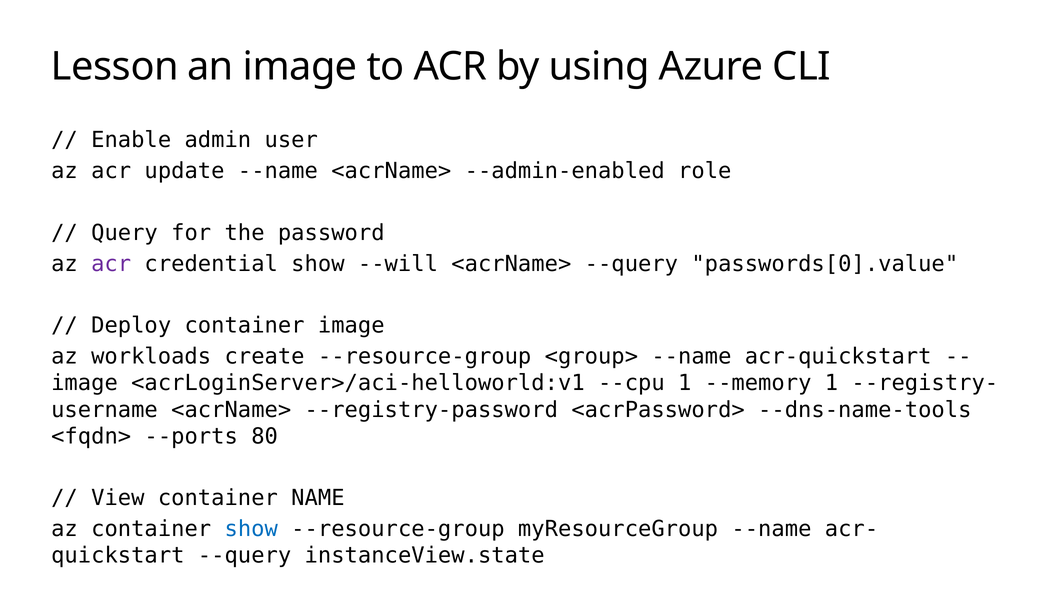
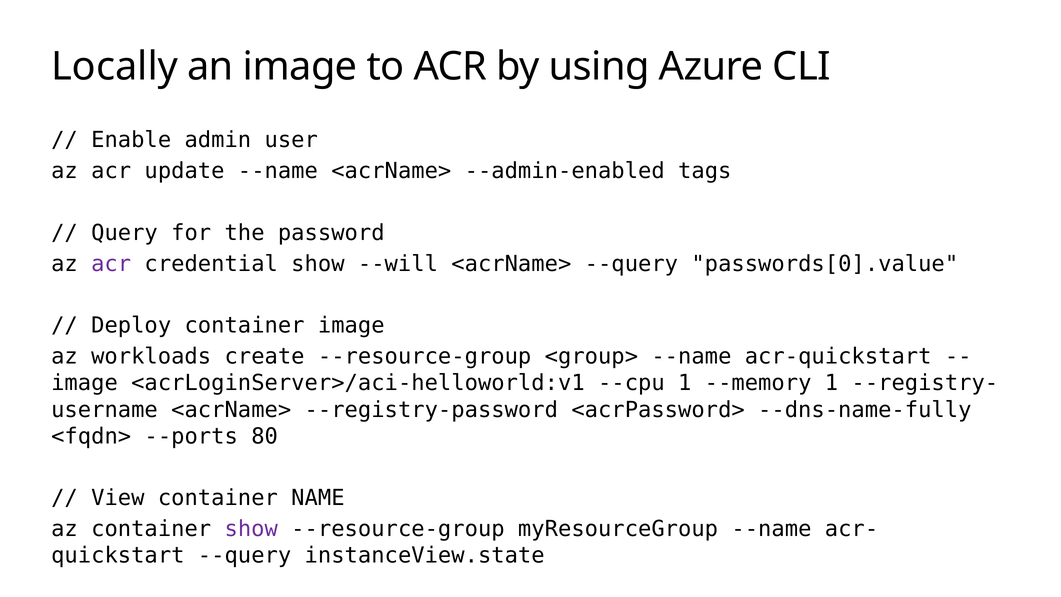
Lesson: Lesson -> Locally
role: role -> tags
--dns-name-tools: --dns-name-tools -> --dns-name-fully
show at (251, 529) colour: blue -> purple
